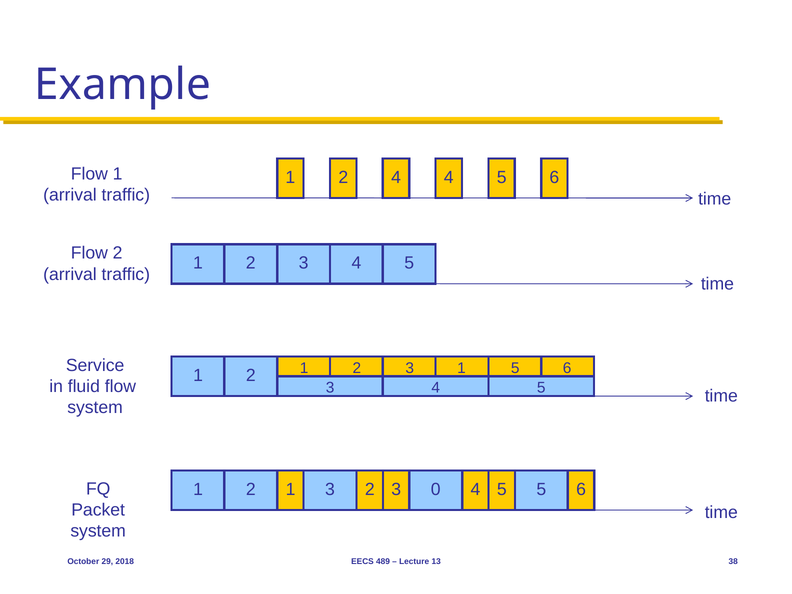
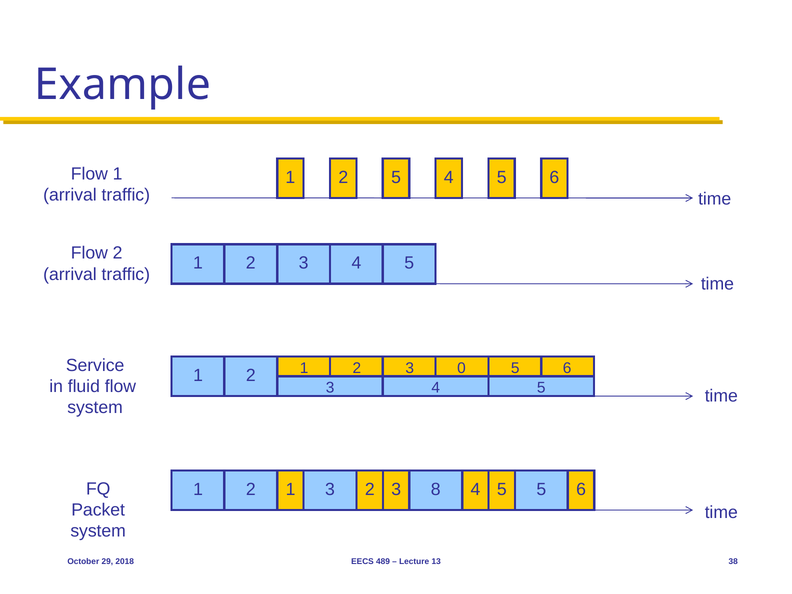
4 at (396, 177): 4 -> 5
1 at (462, 368): 1 -> 0
0: 0 -> 8
